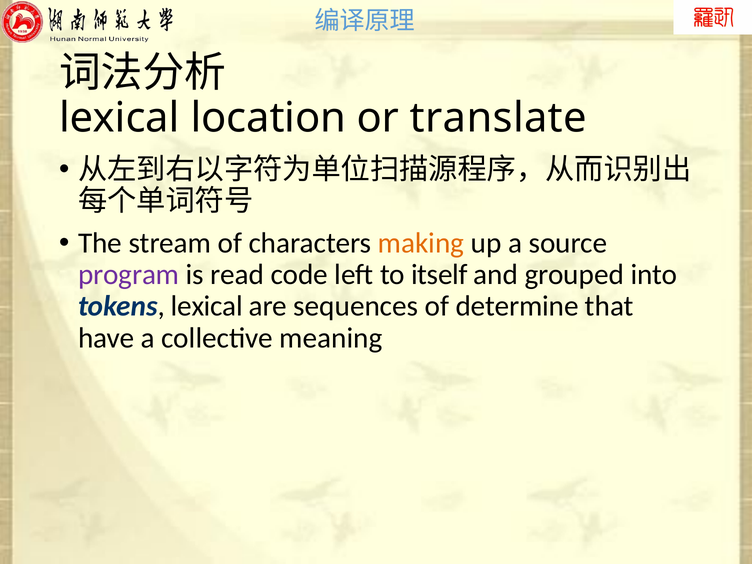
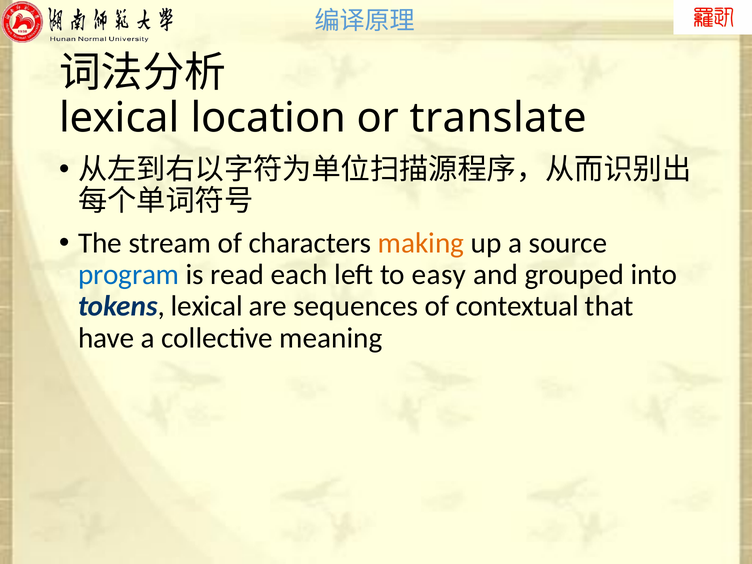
program colour: purple -> blue
code: code -> each
itself: itself -> easy
determine: determine -> contextual
